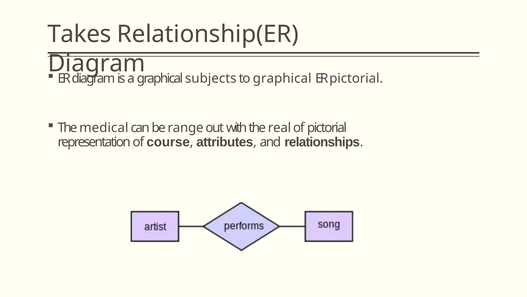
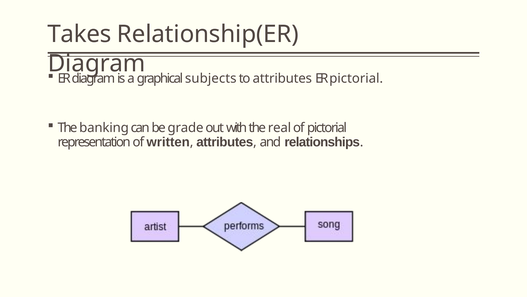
to graphical: graphical -> attributes
medical: medical -> banking
range: range -> grade
course: course -> written
